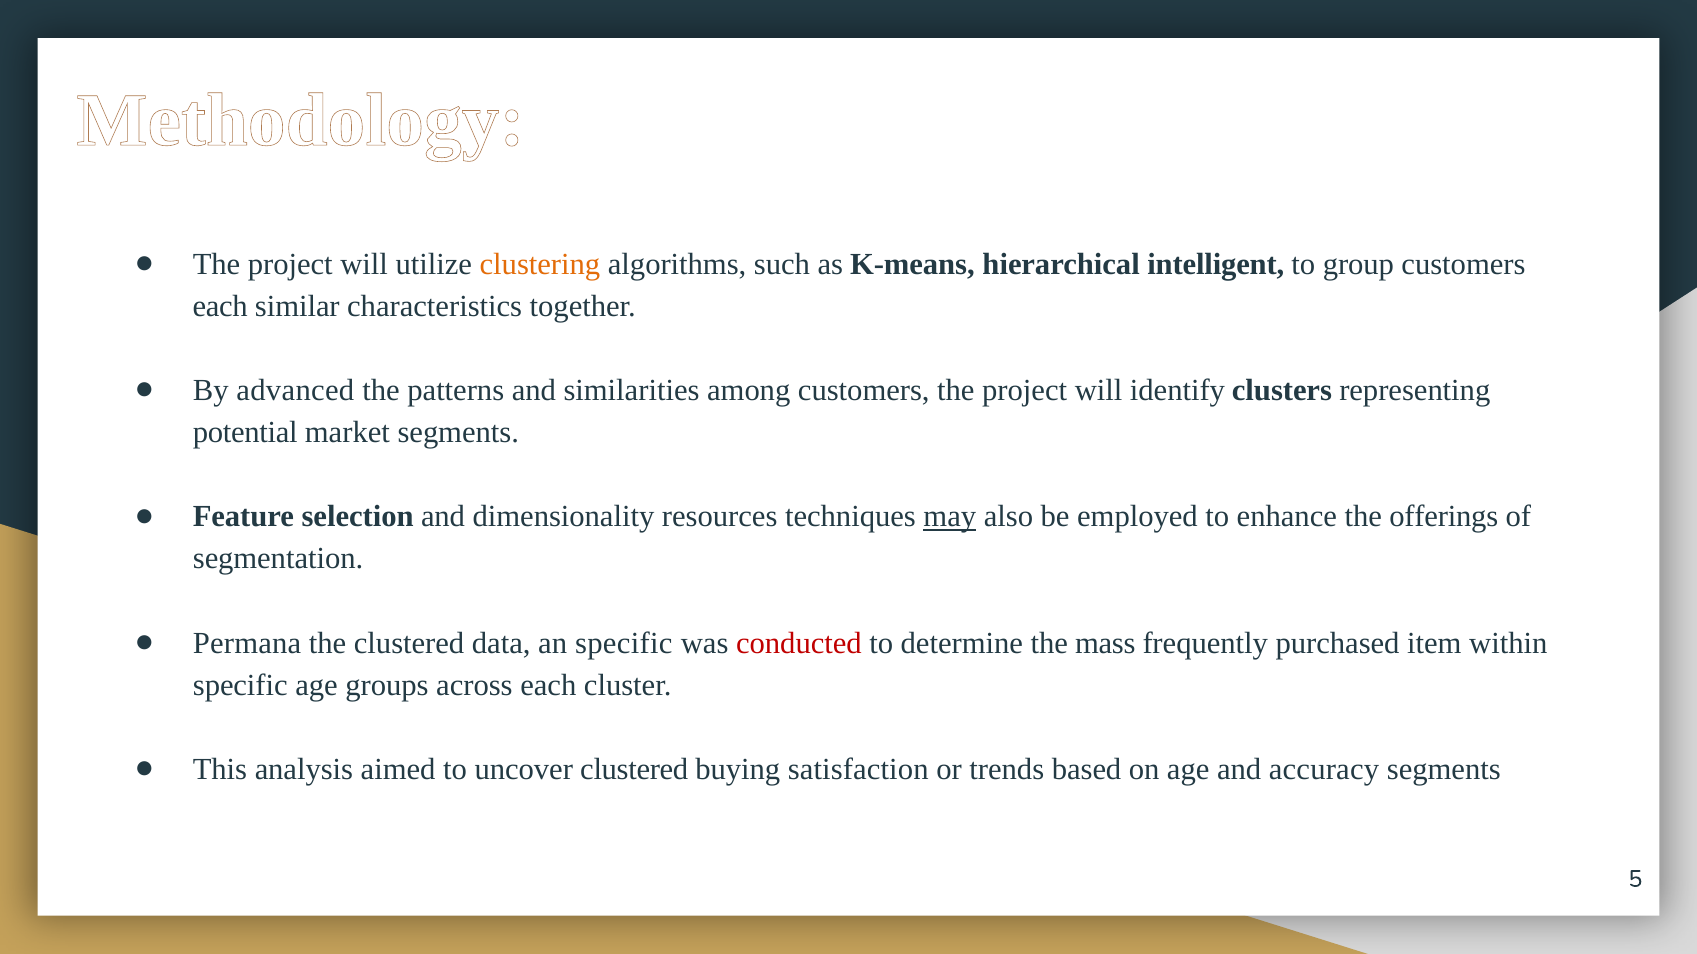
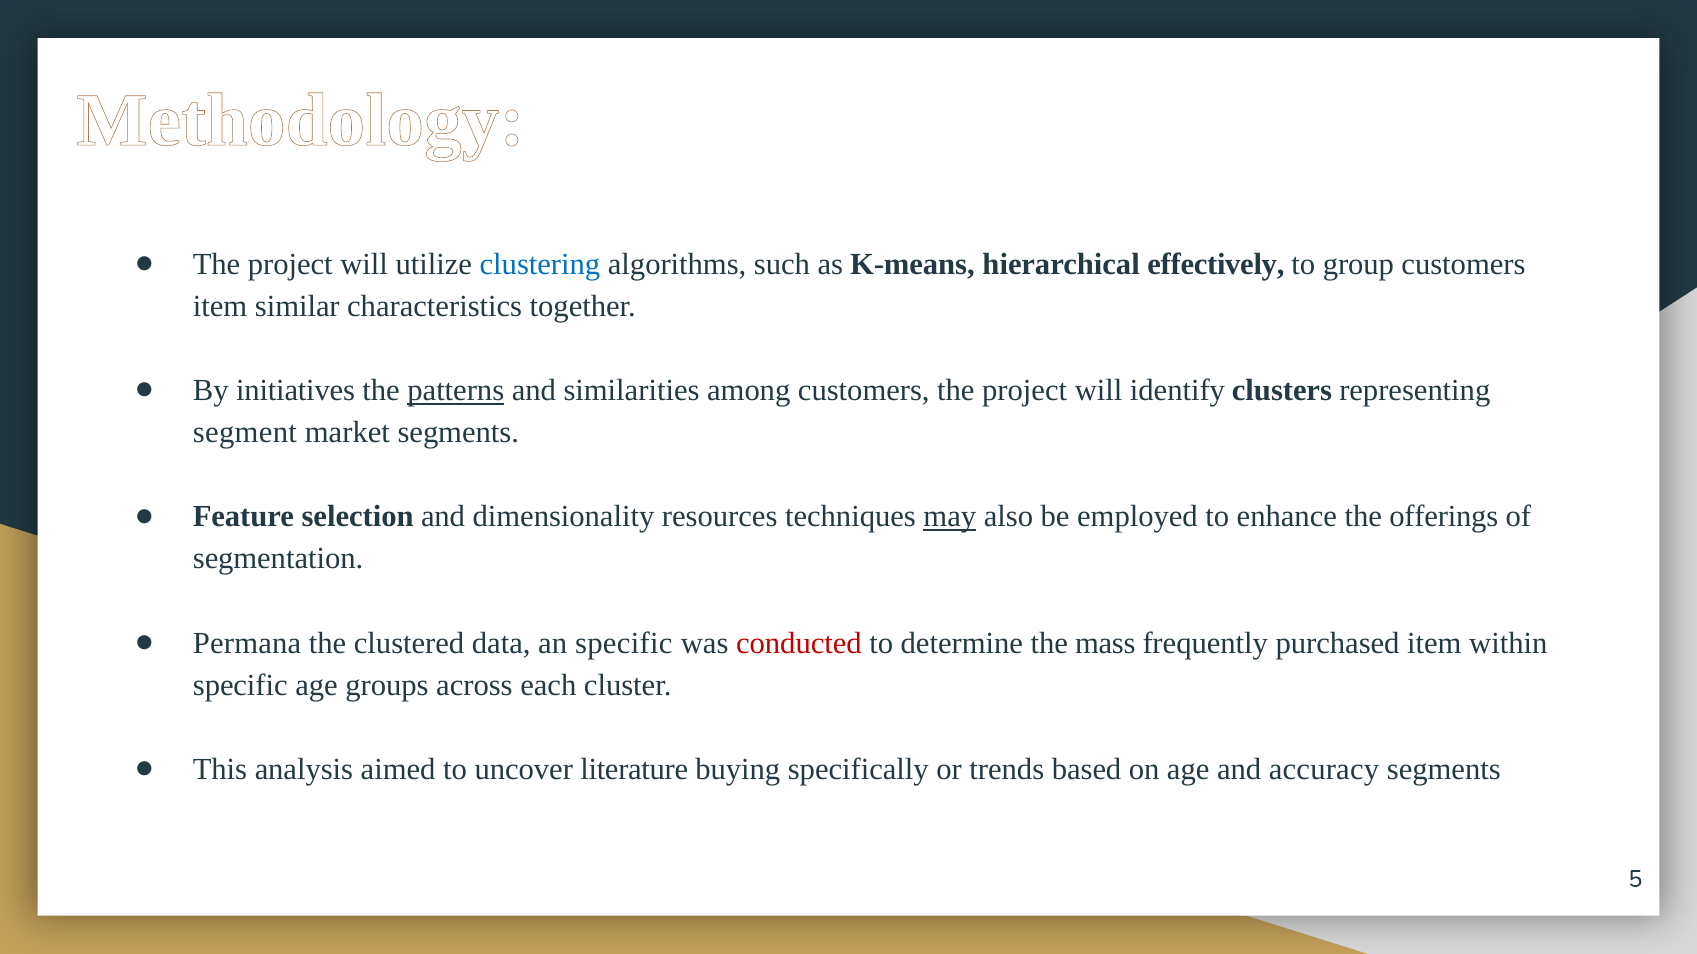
clustering colour: orange -> blue
intelligent: intelligent -> effectively
each at (220, 307): each -> item
advanced: advanced -> initiatives
patterns underline: none -> present
potential: potential -> segment
uncover clustered: clustered -> literature
satisfaction: satisfaction -> specifically
